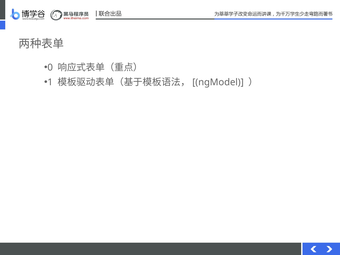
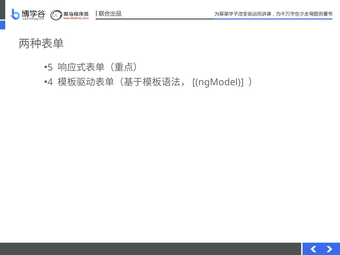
0: 0 -> 5
1: 1 -> 4
